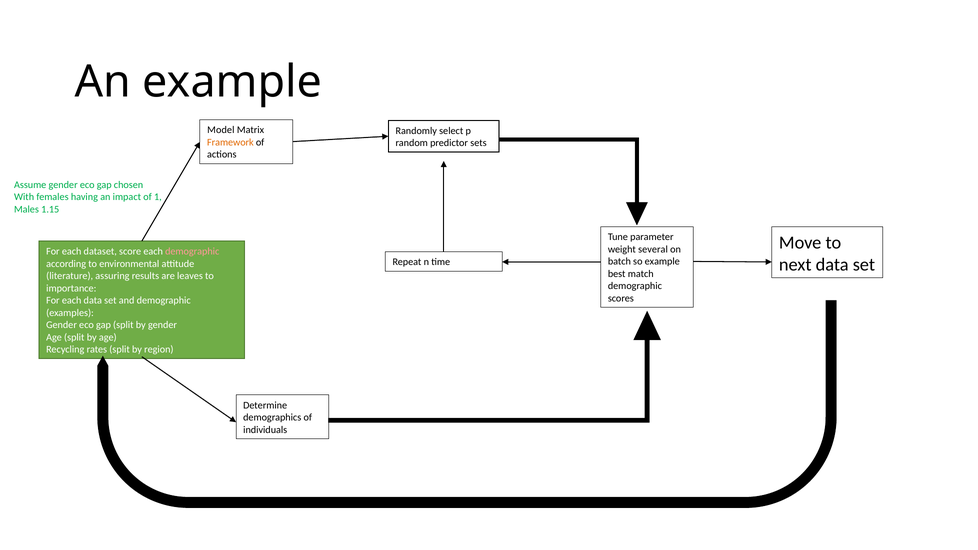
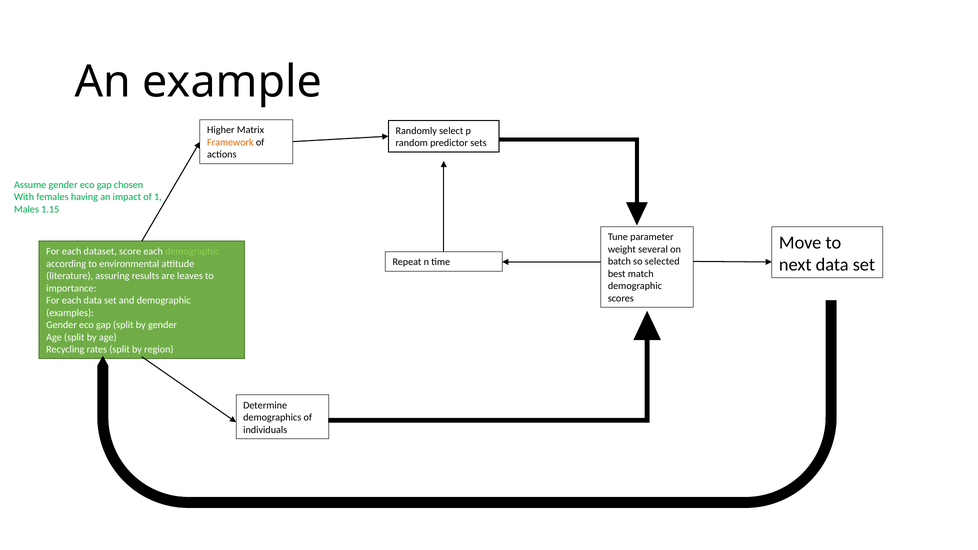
Model: Model -> Higher
demographic at (192, 252) colour: pink -> light green
so example: example -> selected
